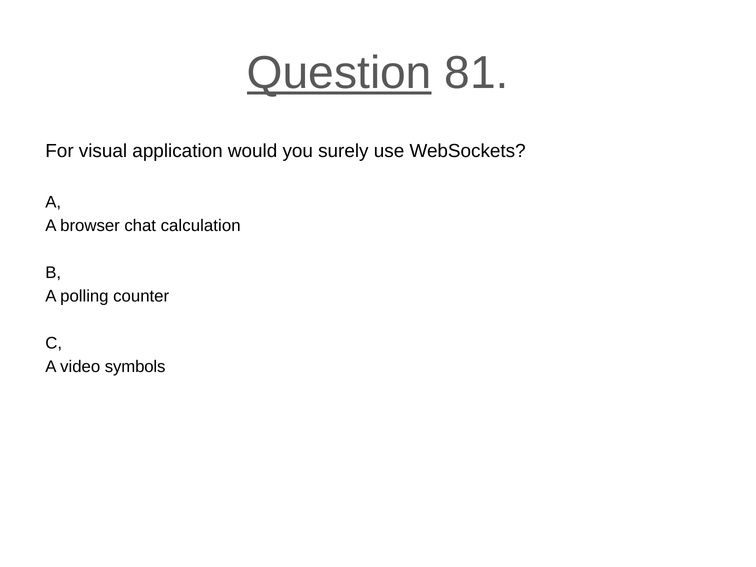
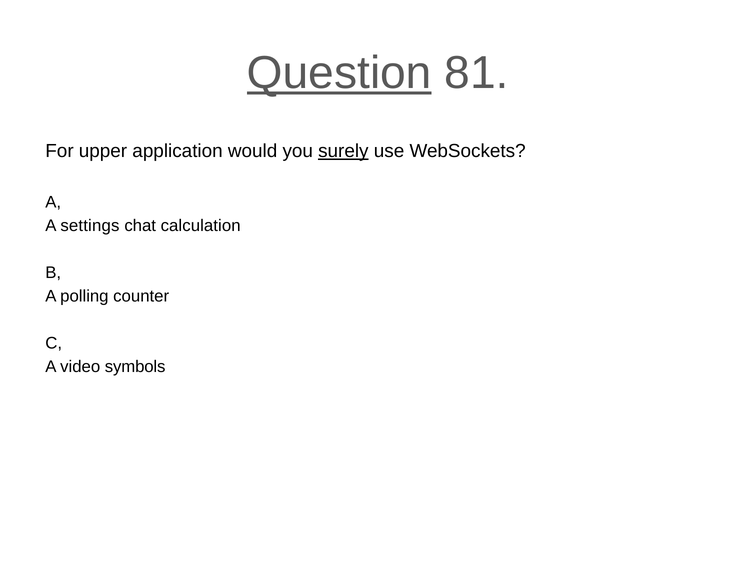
visual: visual -> upper
surely underline: none -> present
browser: browser -> settings
